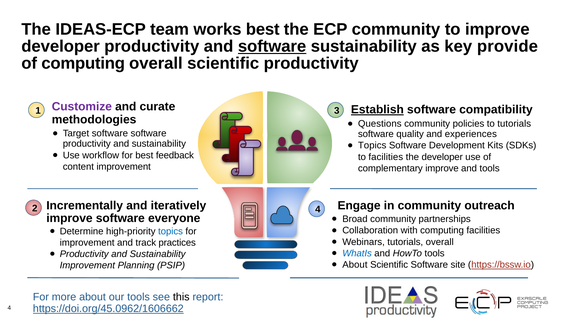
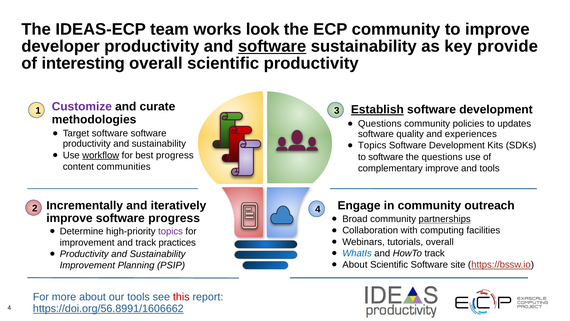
works best: best -> look
of computing: computing -> interesting
compatibility at (496, 110): compatibility -> development
to tutorials: tutorials -> updates
workflow underline: none -> present
best feedback: feedback -> progress
to facilities: facilities -> software
the developer: developer -> questions
content improvement: improvement -> communities
software everyone: everyone -> progress
partnerships underline: none -> present
topics at (171, 231) colour: blue -> purple
HowTo tools: tools -> track
this colour: black -> red
https://doi.org/45.0962/1606662: https://doi.org/45.0962/1606662 -> https://doi.org/56.8991/1606662
